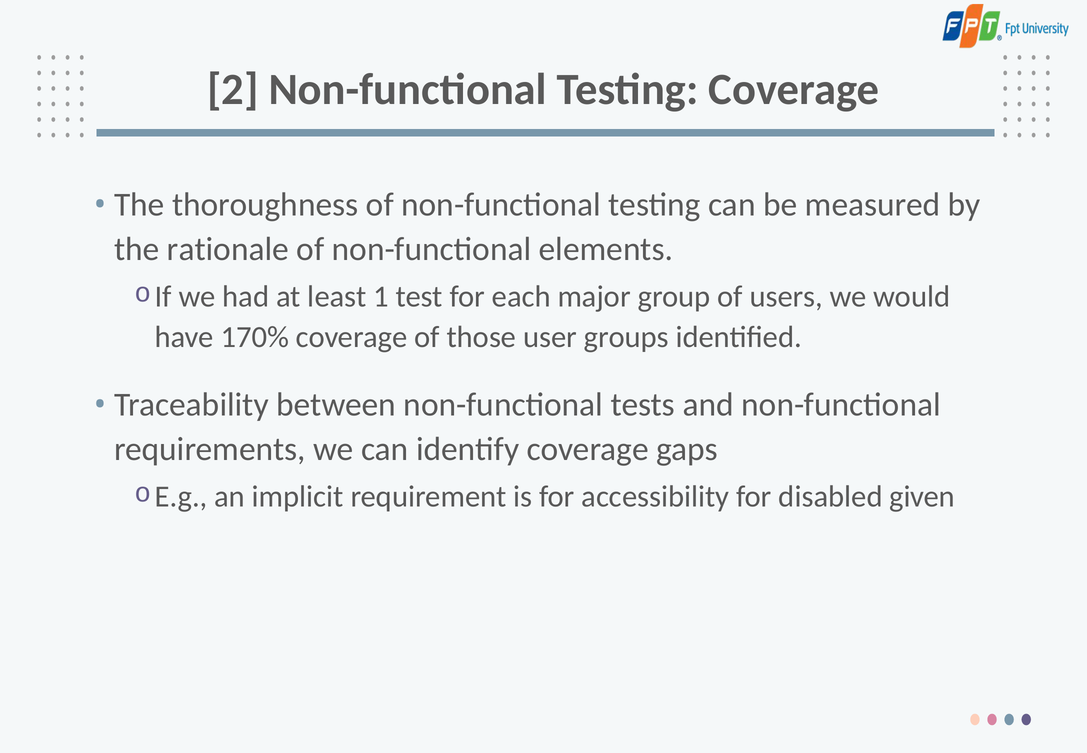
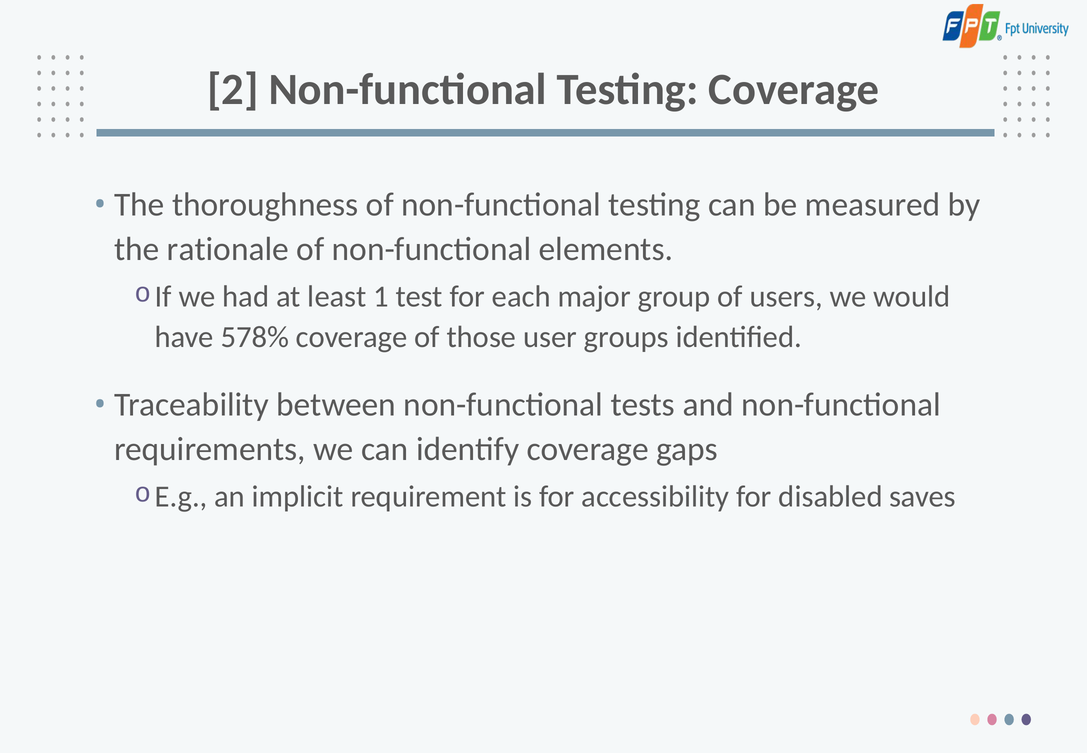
170%: 170% -> 578%
given: given -> saves
